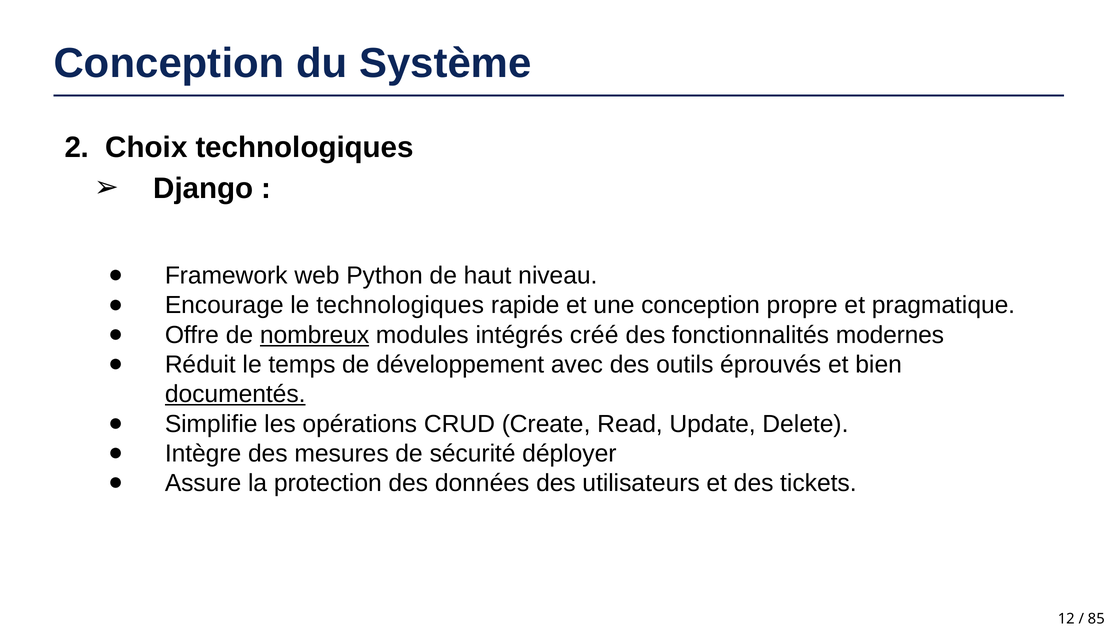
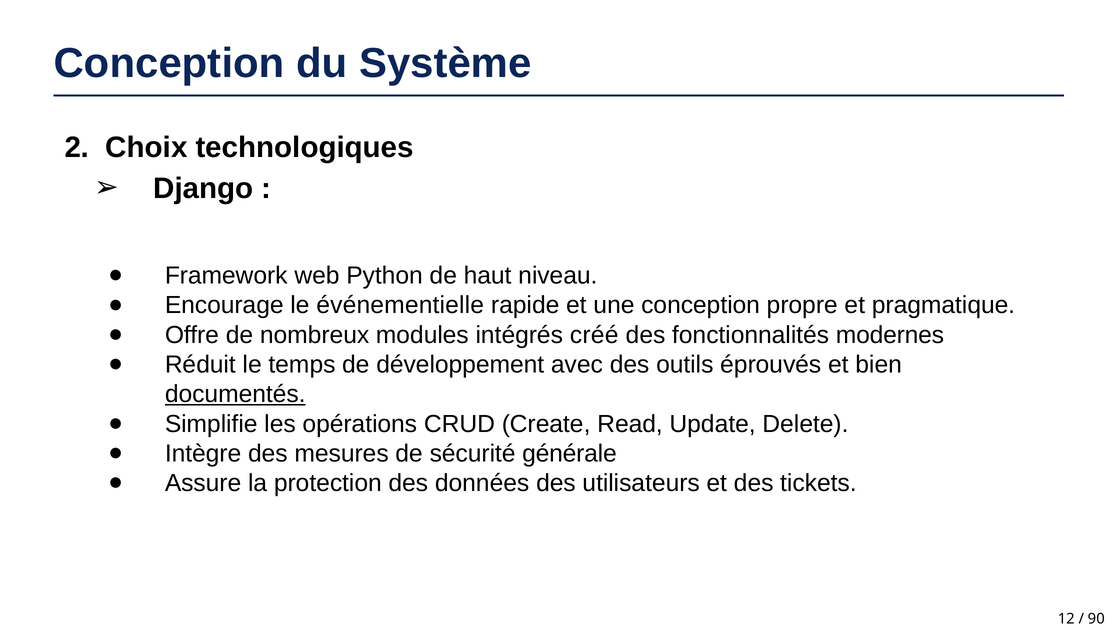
le technologiques: technologiques -> événementielle
nombreux underline: present -> none
déployer: déployer -> générale
85: 85 -> 90
